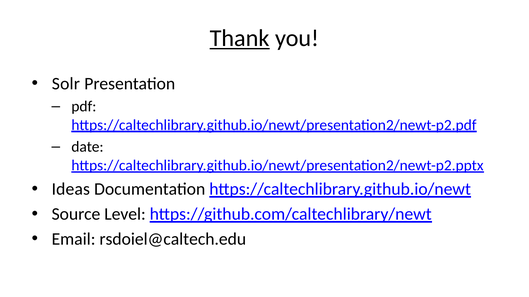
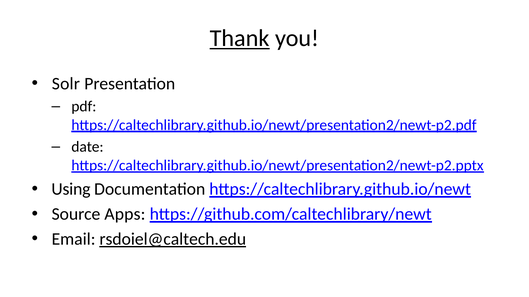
Ideas: Ideas -> Using
Level: Level -> Apps
rsdoiel@caltech.edu underline: none -> present
